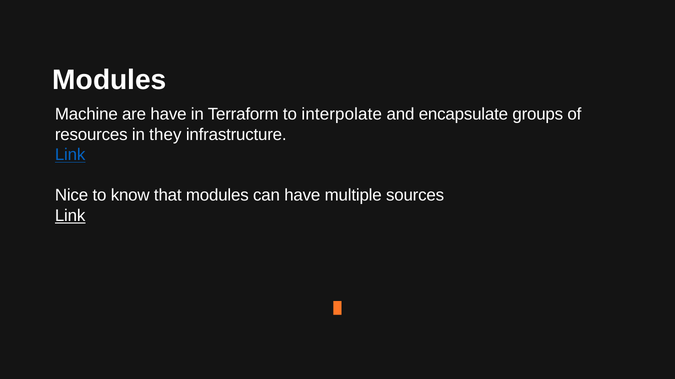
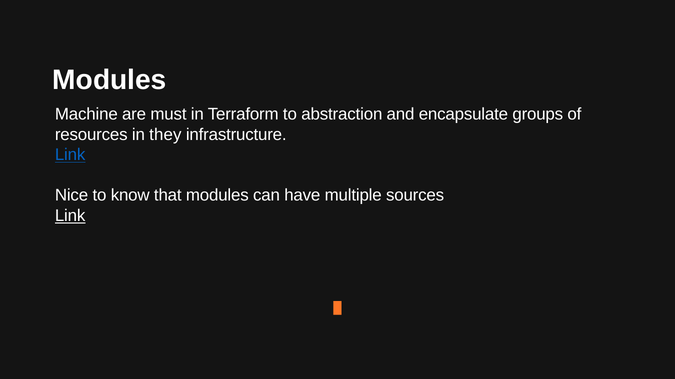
are have: have -> must
interpolate: interpolate -> abstraction
